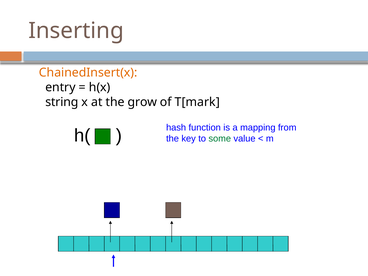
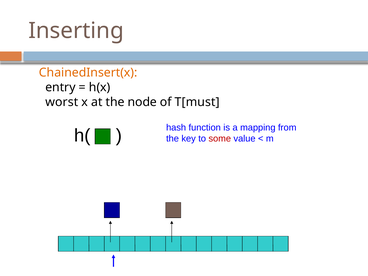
string: string -> worst
grow: grow -> node
T[mark: T[mark -> T[must
some colour: green -> red
